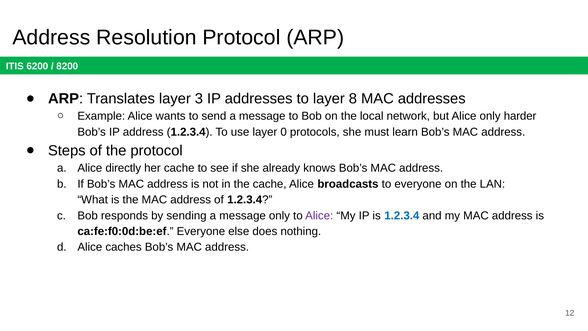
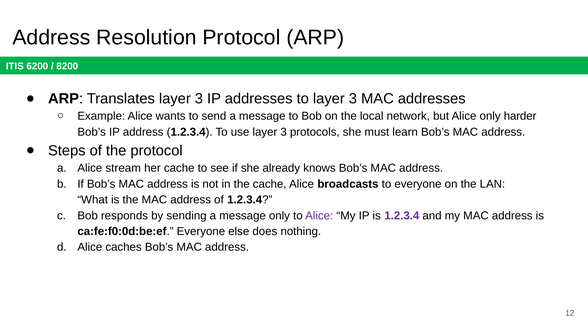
to layer 8: 8 -> 3
use layer 0: 0 -> 3
directly: directly -> stream
1.2.3.4 at (402, 215) colour: blue -> purple
